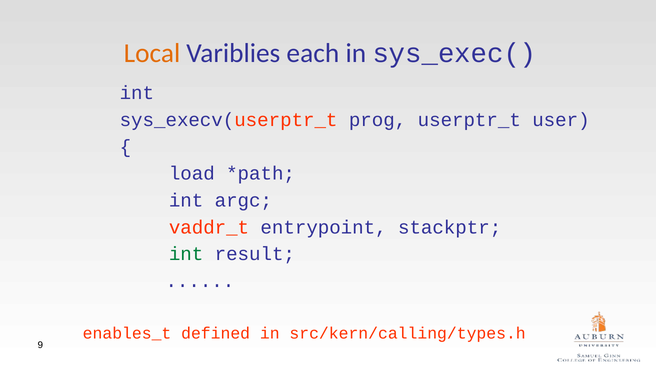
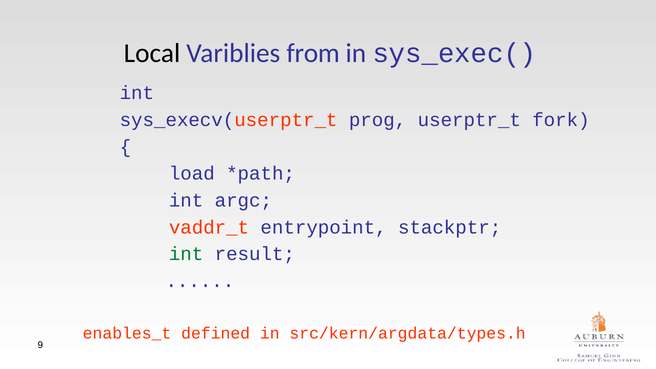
Local colour: orange -> black
each: each -> from
user: user -> fork
src/kern/calling/types.h: src/kern/calling/types.h -> src/kern/argdata/types.h
